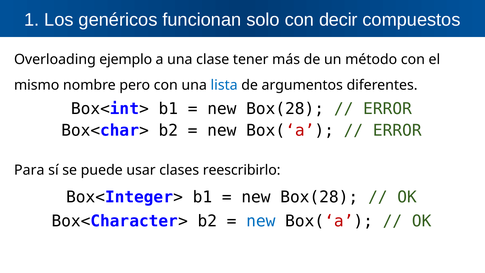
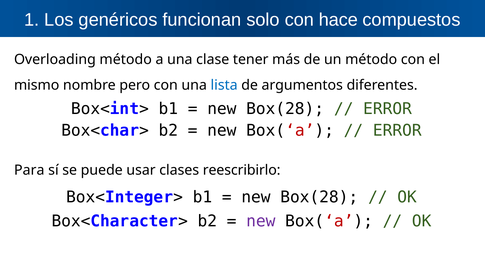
decir: decir -> hace
Overloading ejemplo: ejemplo -> método
new at (261, 221) colour: blue -> purple
